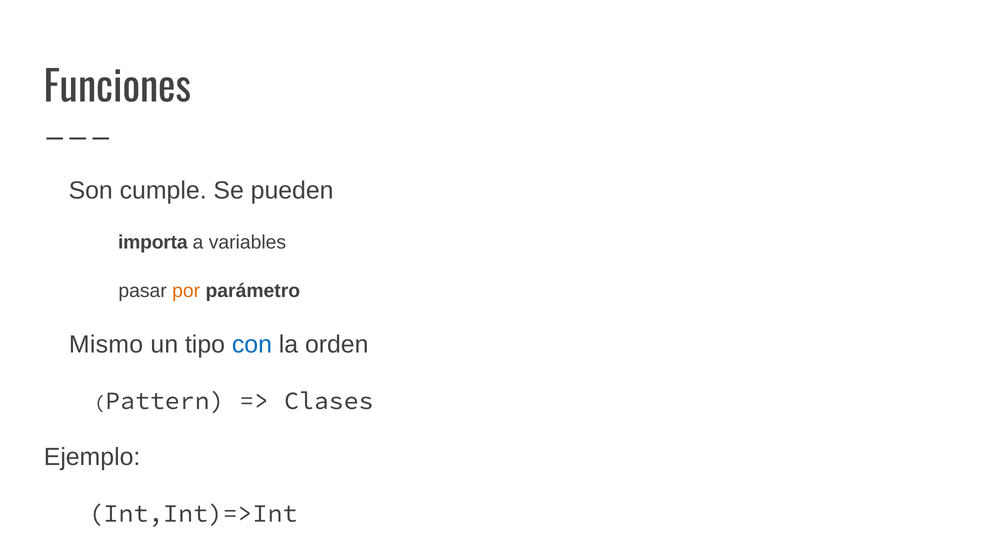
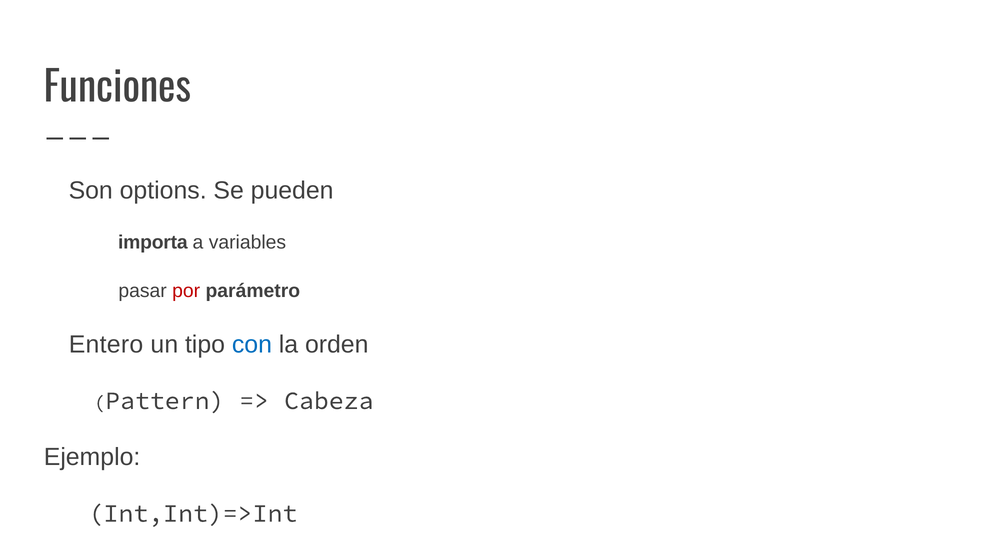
cumple: cumple -> options
por colour: orange -> red
Mismo at (106, 345): Mismo -> Entero
Clases: Clases -> Cabeza
